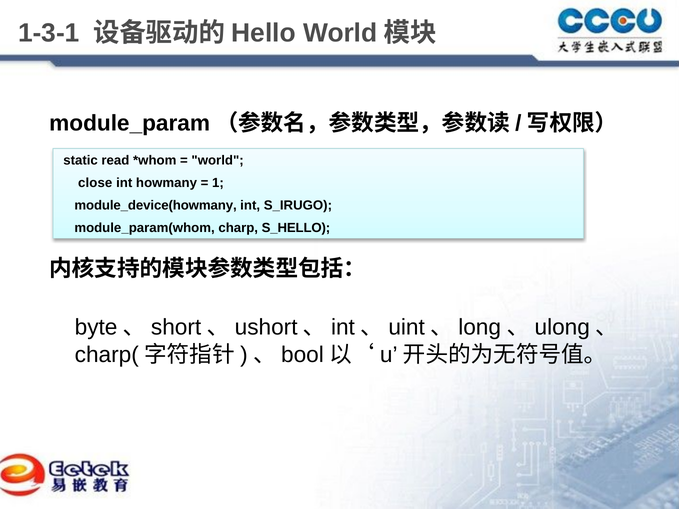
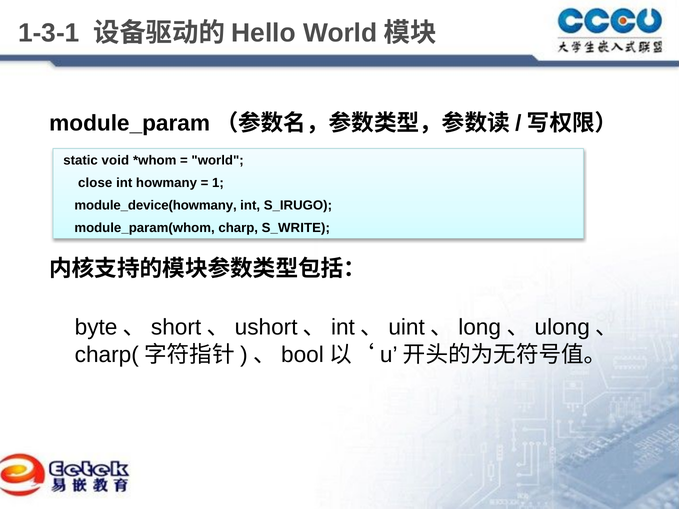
read: read -> void
S_HELLO: S_HELLO -> S_WRITE
